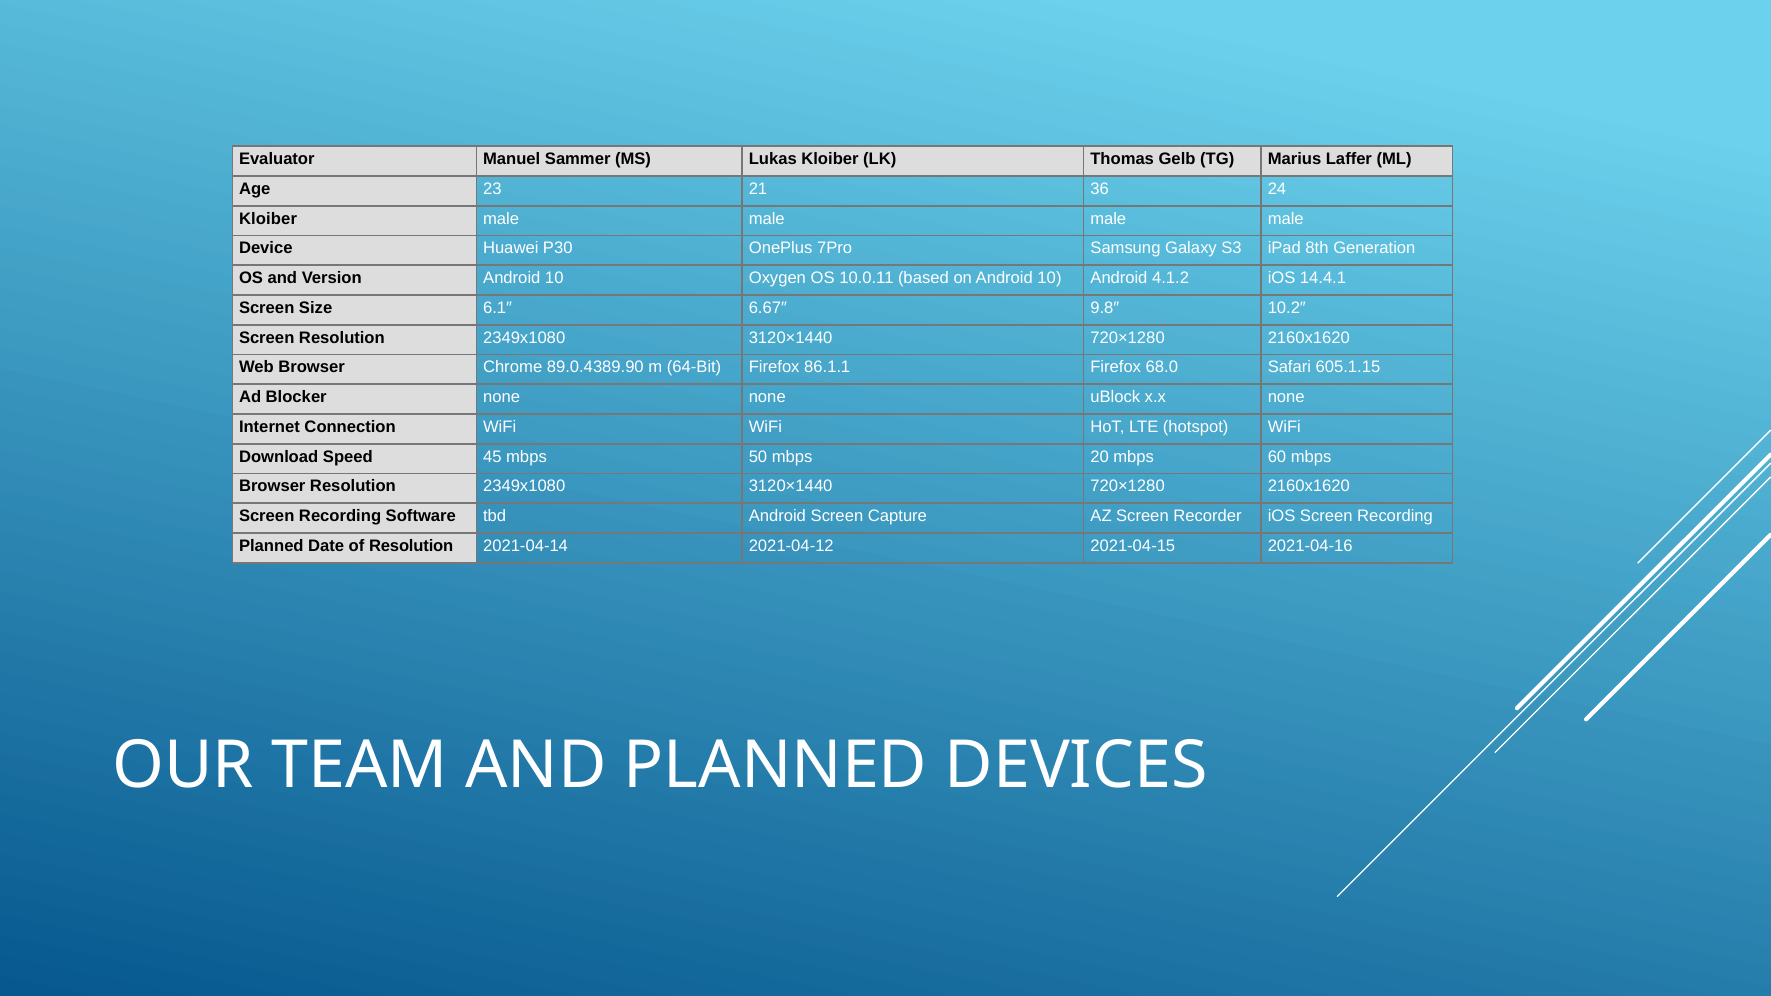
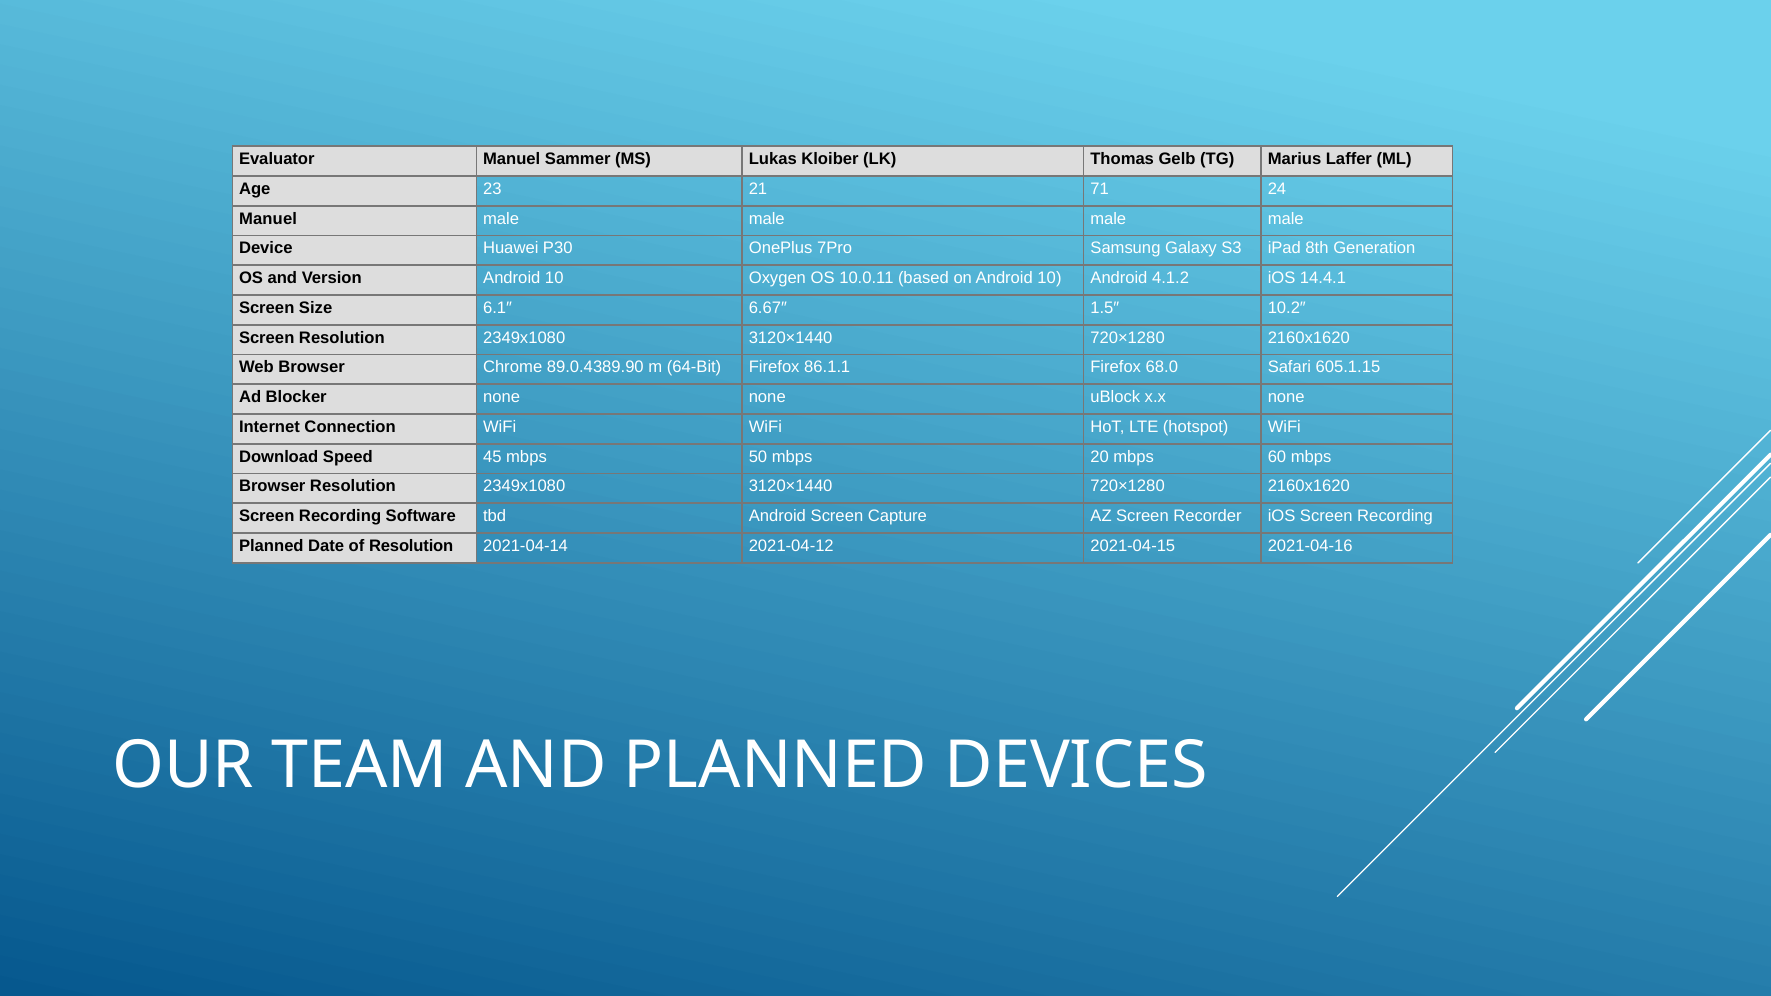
36: 36 -> 71
Kloiber at (268, 219): Kloiber -> Manuel
9.8″: 9.8″ -> 1.5″
